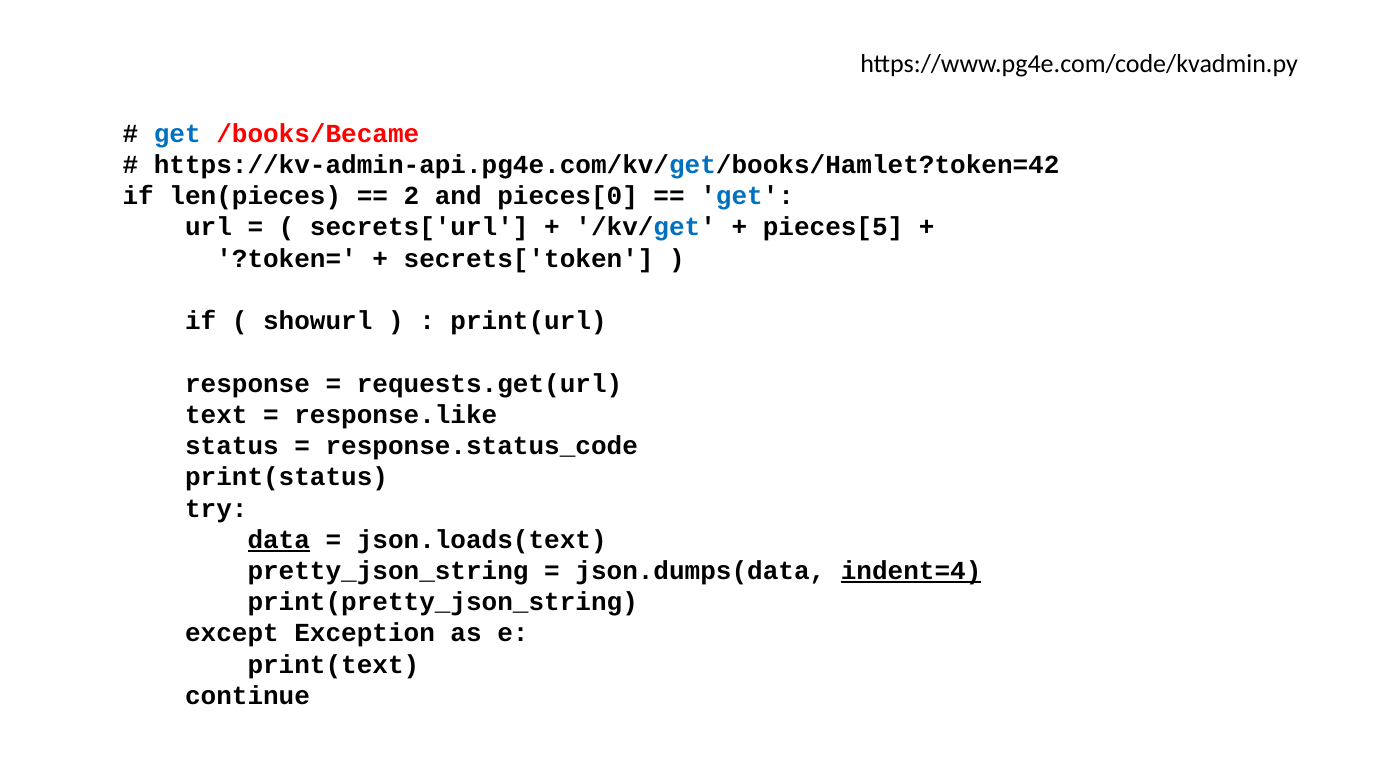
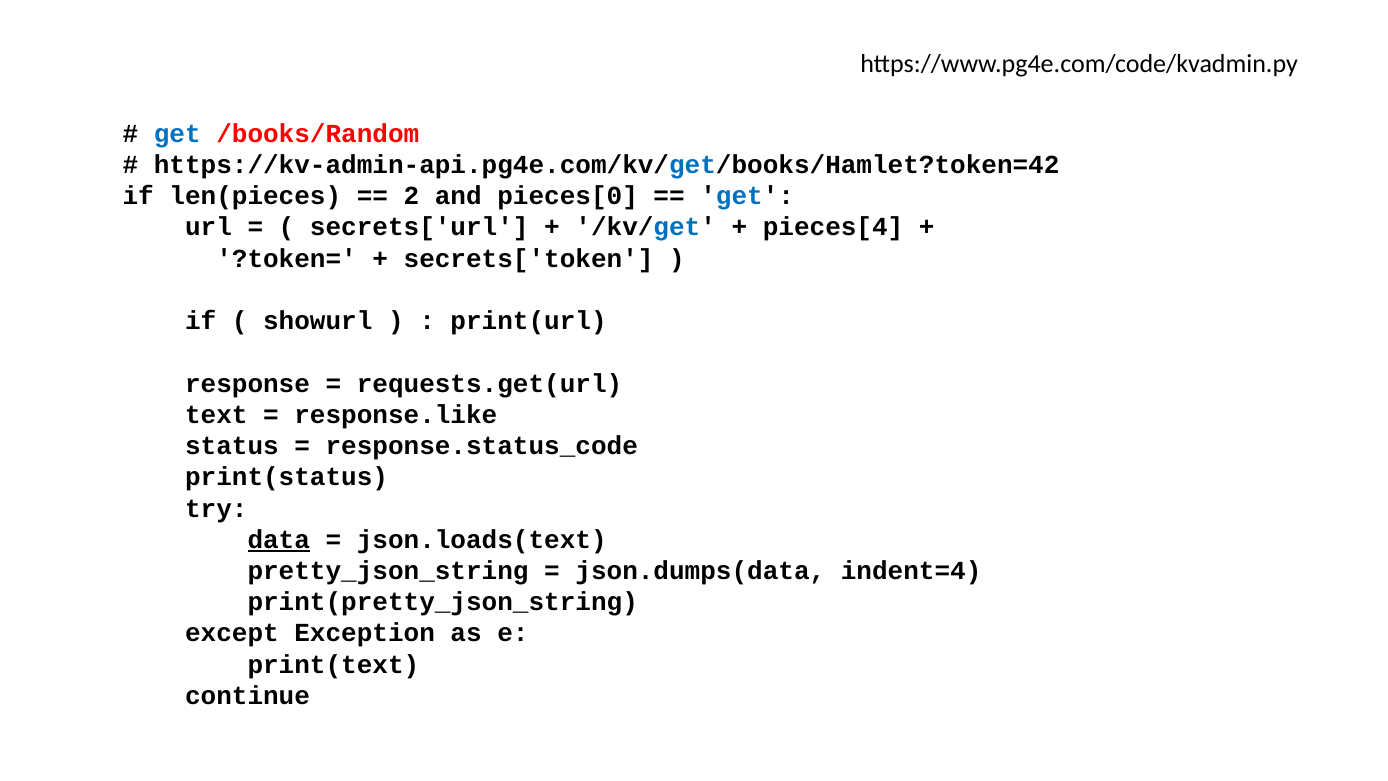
/books/Became: /books/Became -> /books/Random
pieces[5: pieces[5 -> pieces[4
indent=4 underline: present -> none
